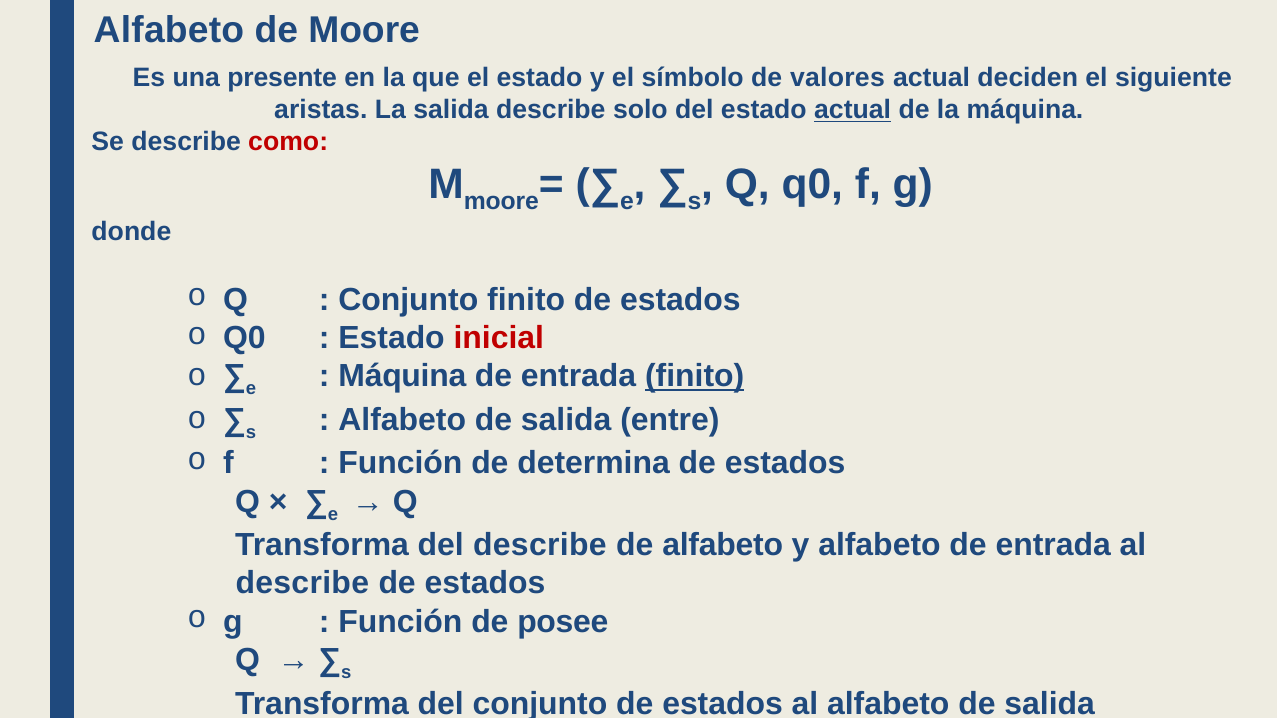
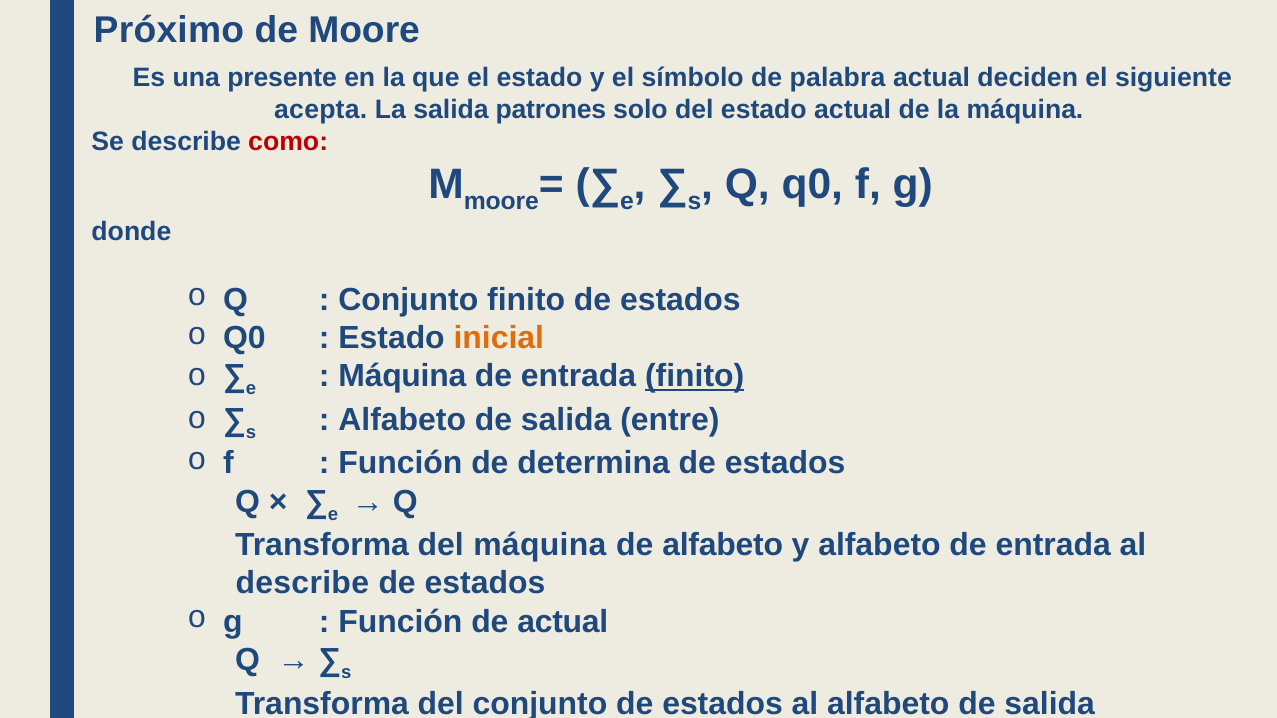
Alfabeto at (169, 31): Alfabeto -> Próximo
valores: valores -> palabra
aristas: aristas -> acepta
salida describe: describe -> patrones
actual at (853, 110) underline: present -> none
inicial colour: red -> orange
del describe: describe -> máquina
de posee: posee -> actual
